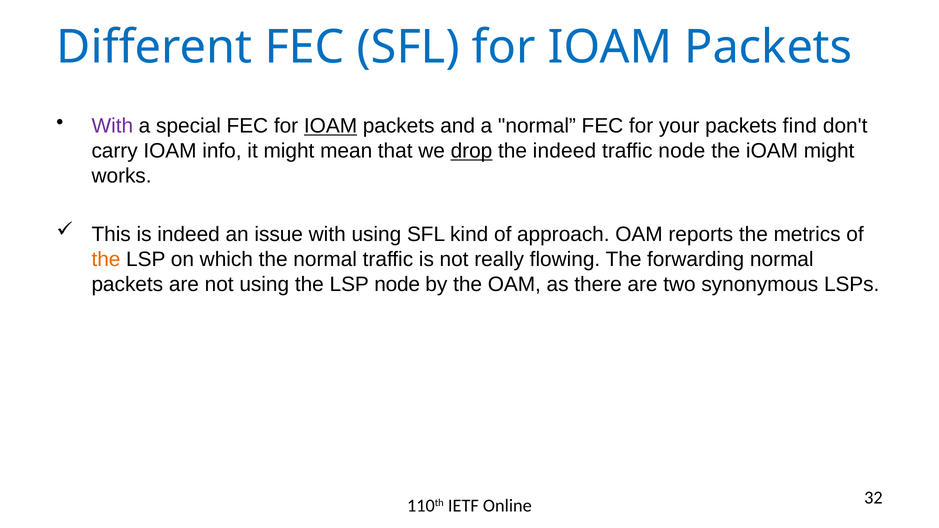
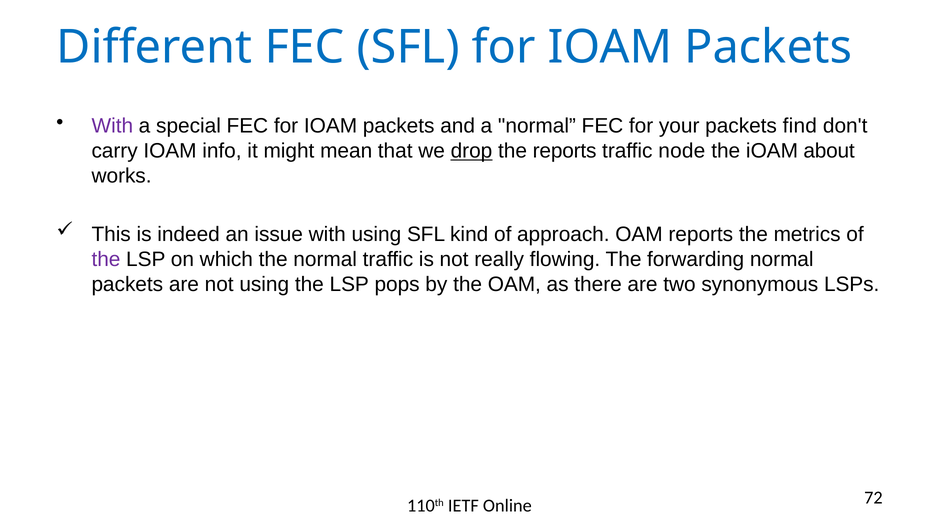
IOAM at (331, 126) underline: present -> none
the indeed: indeed -> reports
iOAM might: might -> about
the at (106, 260) colour: orange -> purple
LSP node: node -> pops
32: 32 -> 72
